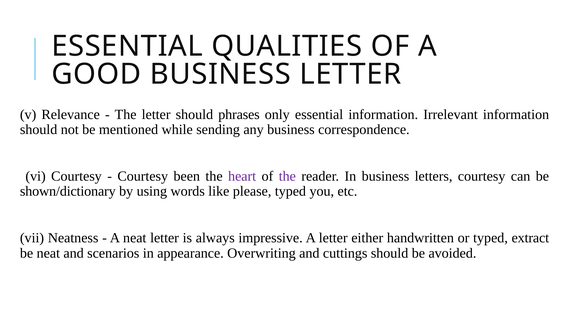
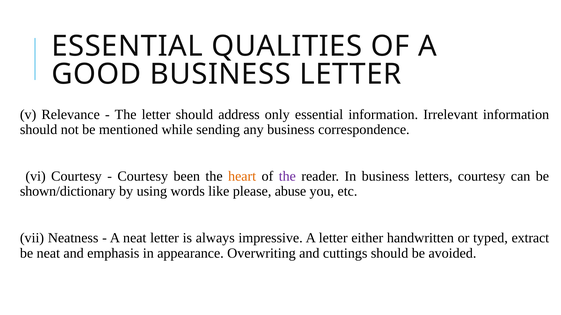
phrases: phrases -> address
heart colour: purple -> orange
please typed: typed -> abuse
scenarios: scenarios -> emphasis
